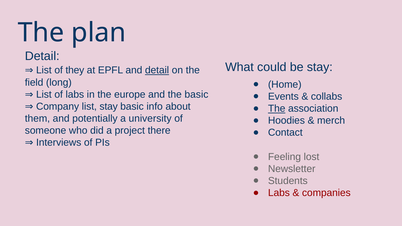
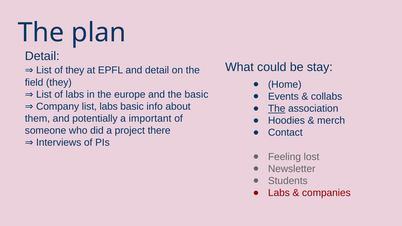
detail at (157, 70) underline: present -> none
field long: long -> they
list stay: stay -> labs
university: university -> important
